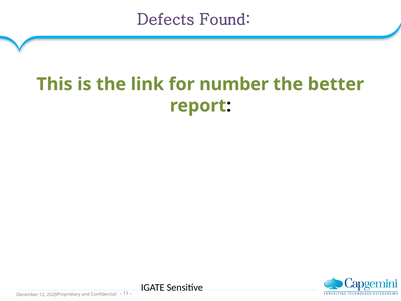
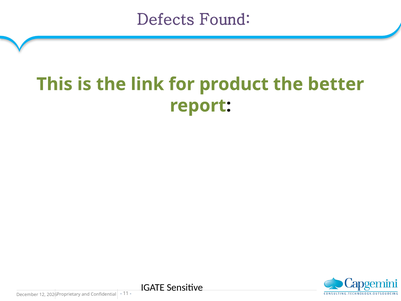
number: number -> product
